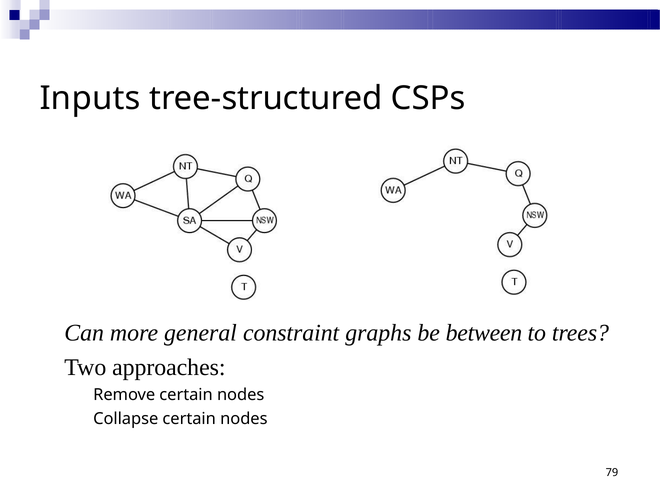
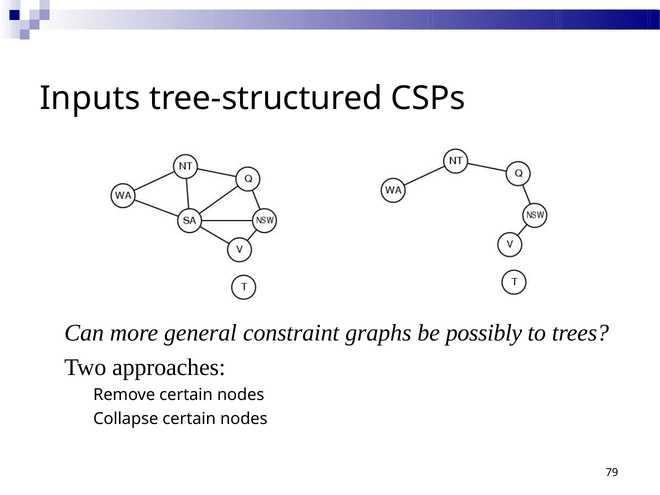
between: between -> possibly
